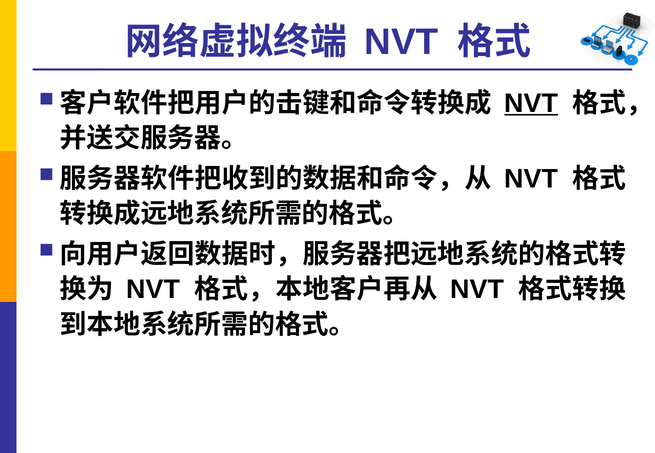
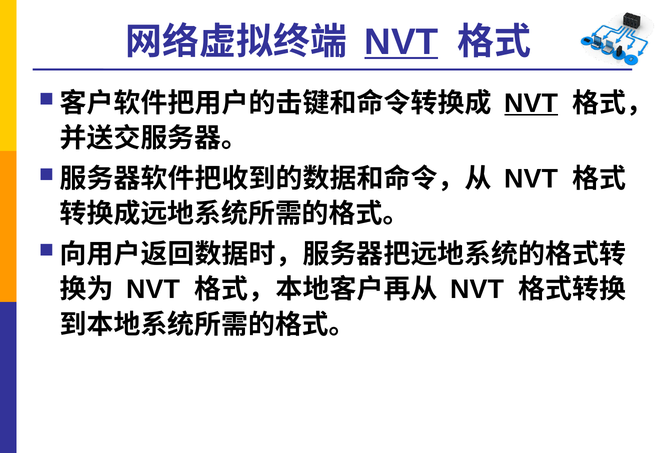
NVT at (401, 42) underline: none -> present
